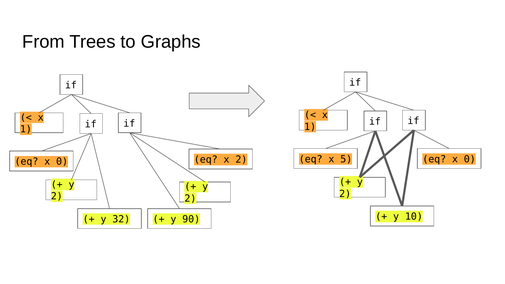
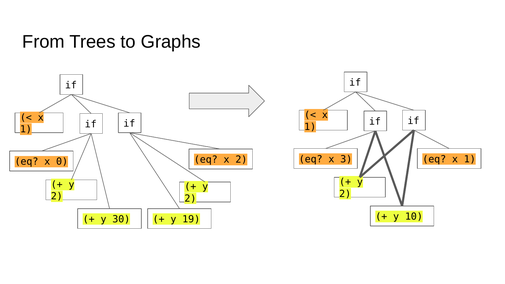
5: 5 -> 3
0 at (470, 159): 0 -> 1
32: 32 -> 30
90: 90 -> 19
